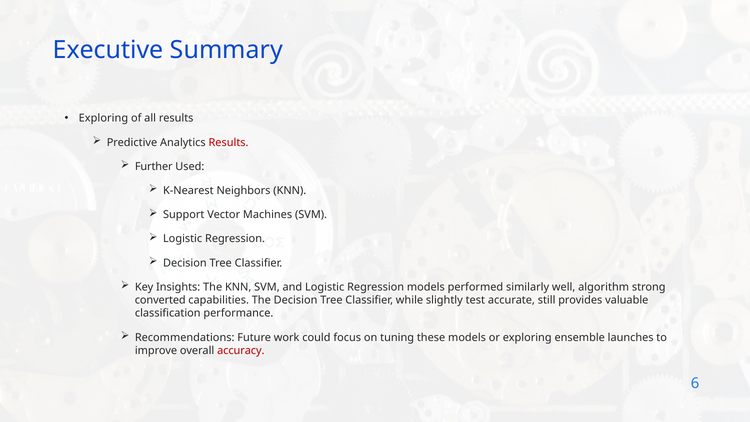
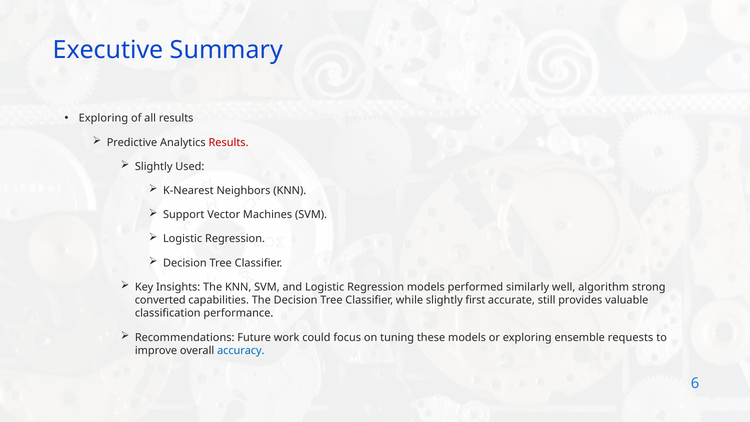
Further at (154, 167): Further -> Slightly
test: test -> first
launches: launches -> requests
accuracy colour: red -> blue
